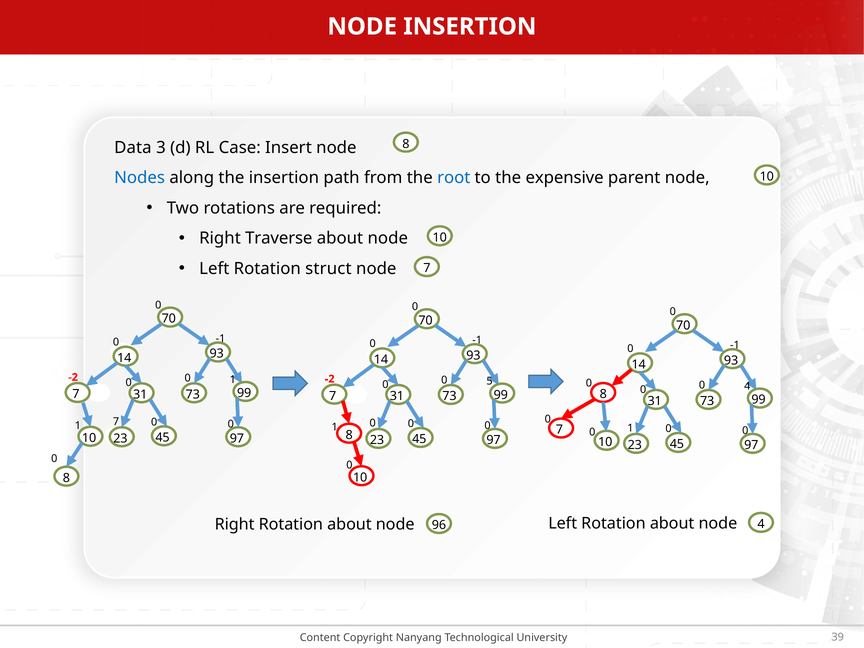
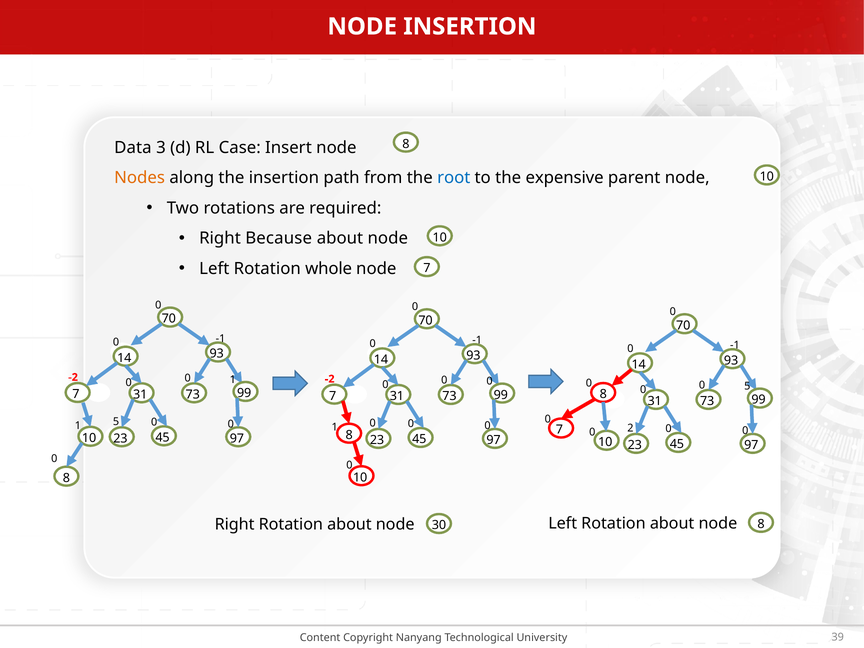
Nodes colour: blue -> orange
Traverse: Traverse -> Because
struct: struct -> whole
-2 5: 5 -> 0
0 4: 4 -> 5
1 7: 7 -> 5
0 1: 1 -> 2
96: 96 -> 30
node 4: 4 -> 8
